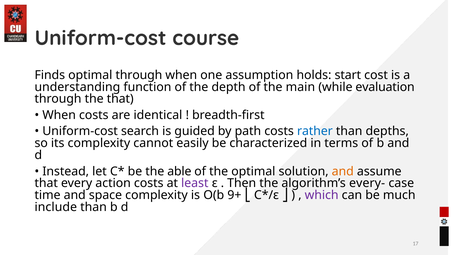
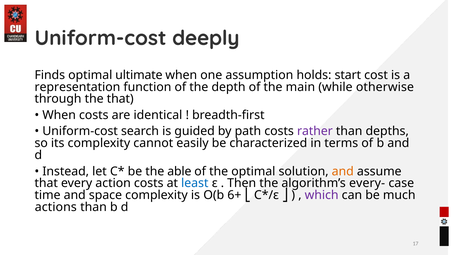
course: course -> deeply
optimal through: through -> ultimate
understanding: understanding -> representation
evaluation: evaluation -> otherwise
rather colour: blue -> purple
least colour: purple -> blue
9+: 9+ -> 6+
include: include -> actions
